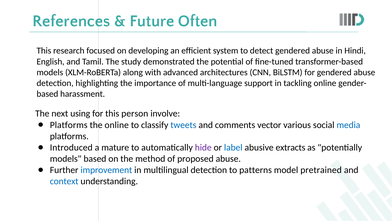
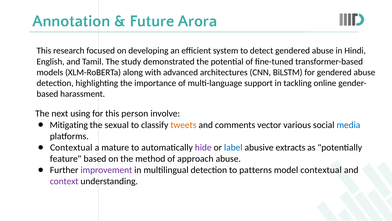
References: References -> Annotation
Often: Often -> Arora
Platforms at (69, 125): Platforms -> Mitigating
the online: online -> sexual
tweets colour: blue -> orange
Introduced at (71, 147): Introduced -> Contextual
models at (66, 158): models -> feature
proposed: proposed -> approach
improvement colour: blue -> purple
model pretrained: pretrained -> contextual
context colour: blue -> purple
